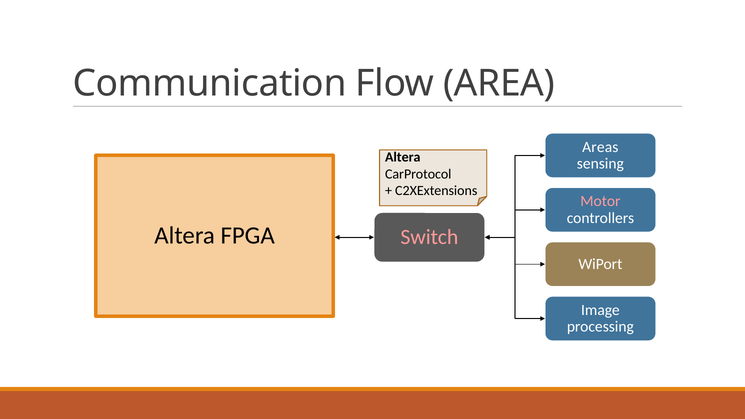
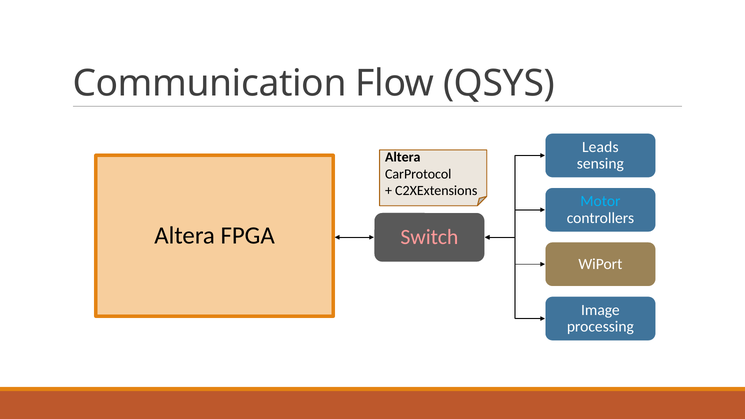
AREA: AREA -> QSYS
Areas: Areas -> Leads
Motor colour: pink -> light blue
